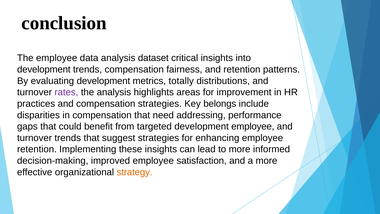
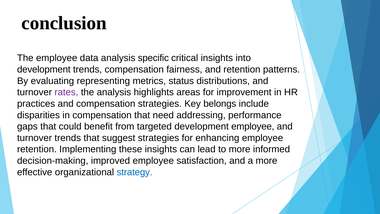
dataset: dataset -> specific
evaluating development: development -> representing
totally: totally -> status
strategy colour: orange -> blue
